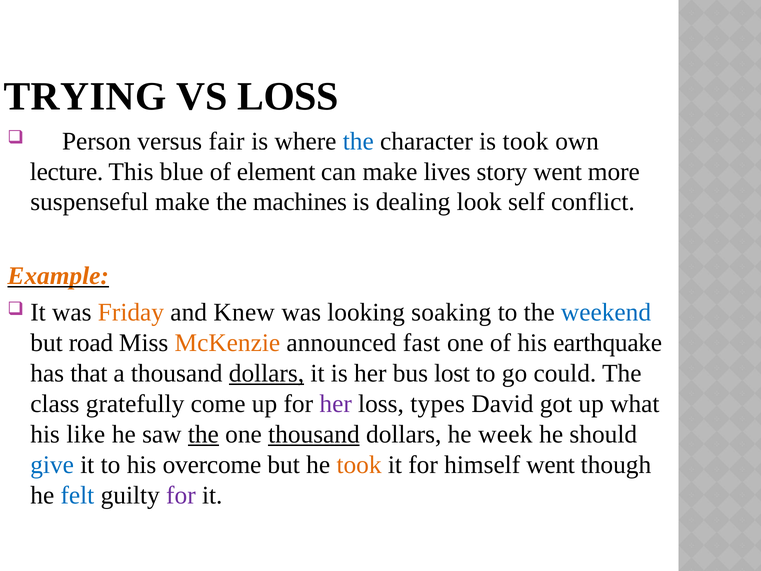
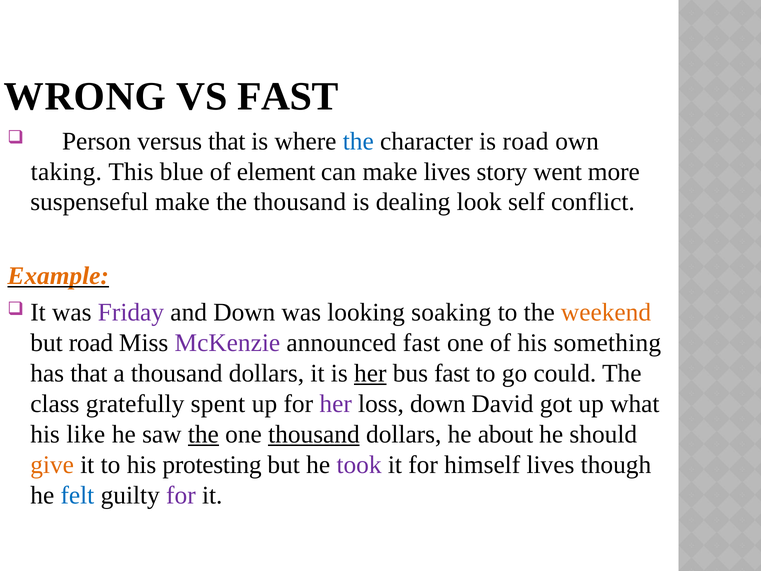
TRYING: TRYING -> WRONG
VS LOSS: LOSS -> FAST
versus fair: fair -> that
is took: took -> road
lecture: lecture -> taking
the machines: machines -> thousand
Friday colour: orange -> purple
and Knew: Knew -> Down
weekend colour: blue -> orange
McKenzie colour: orange -> purple
earthquake: earthquake -> something
dollars at (266, 373) underline: present -> none
her at (370, 373) underline: none -> present
bus lost: lost -> fast
come: come -> spent
loss types: types -> down
week: week -> about
give colour: blue -> orange
overcome: overcome -> protesting
took at (359, 465) colour: orange -> purple
himself went: went -> lives
